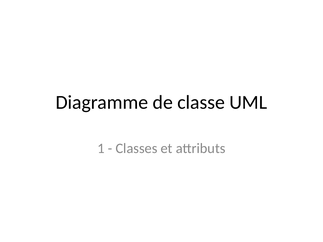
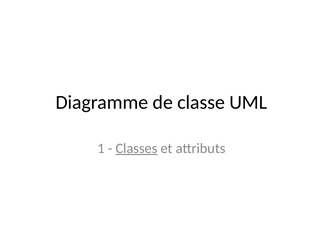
Classes underline: none -> present
